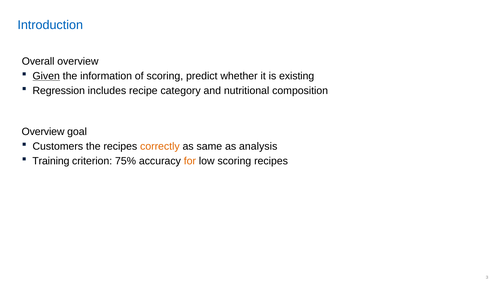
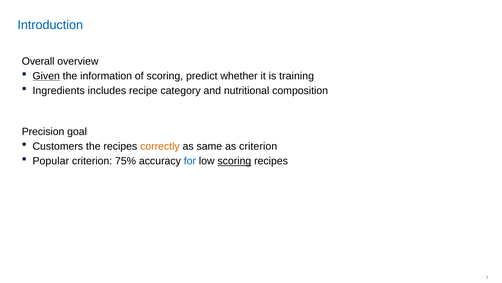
existing: existing -> training
Regression: Regression -> Ingredients
Overview at (43, 131): Overview -> Precision
as analysis: analysis -> criterion
Training: Training -> Popular
for colour: orange -> blue
scoring at (234, 161) underline: none -> present
